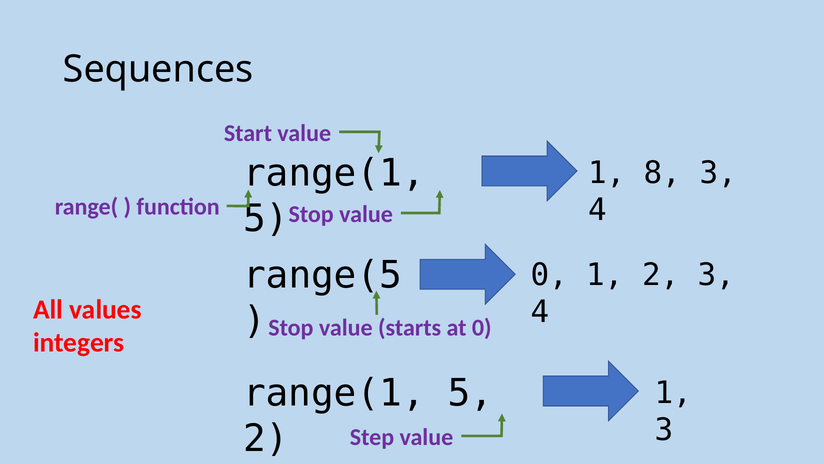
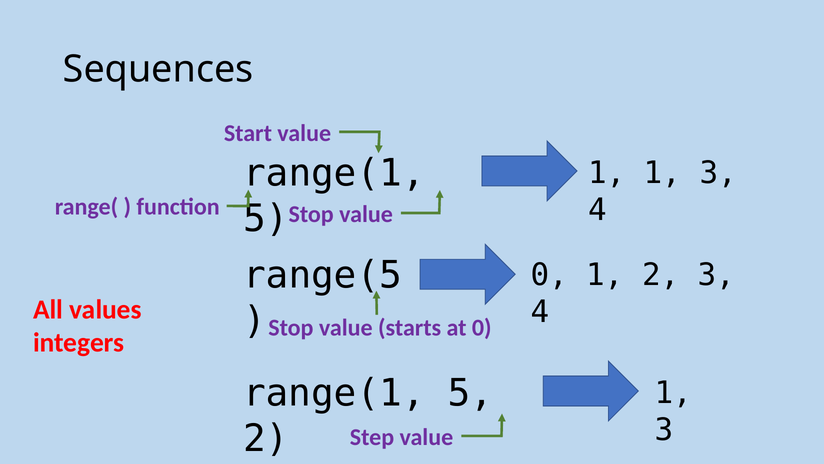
1 8: 8 -> 1
